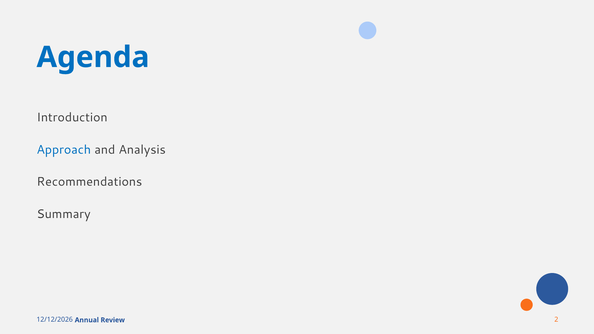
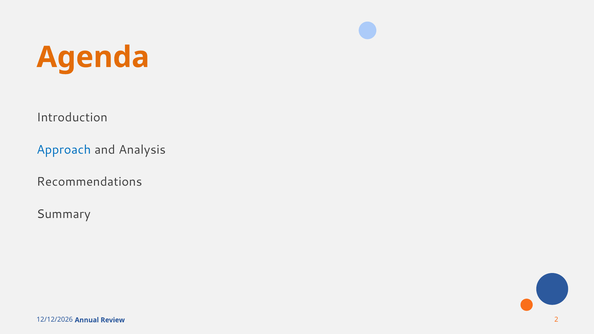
Agenda colour: blue -> orange
